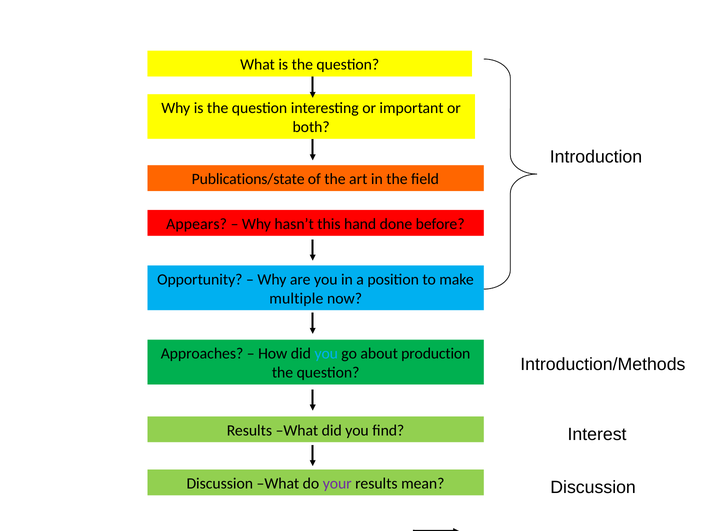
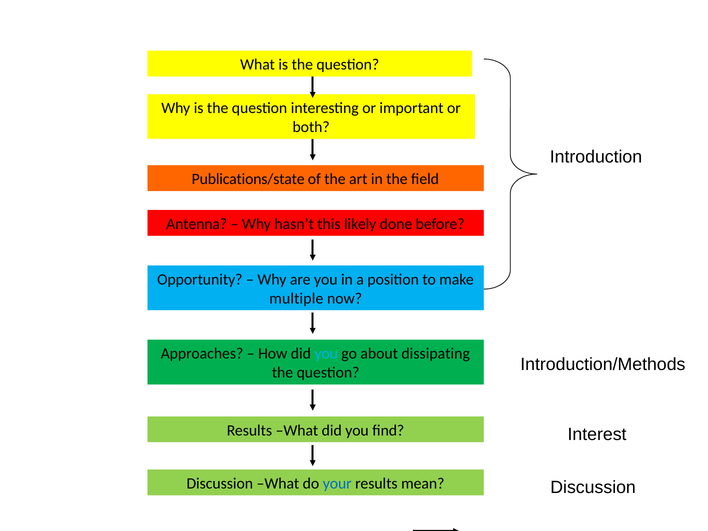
Appears: Appears -> Antenna
hand: hand -> likely
production: production -> dissipating
your colour: purple -> blue
